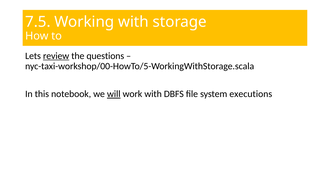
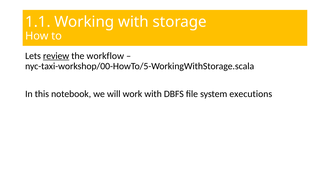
7.5: 7.5 -> 1.1
questions: questions -> workflow
will underline: present -> none
